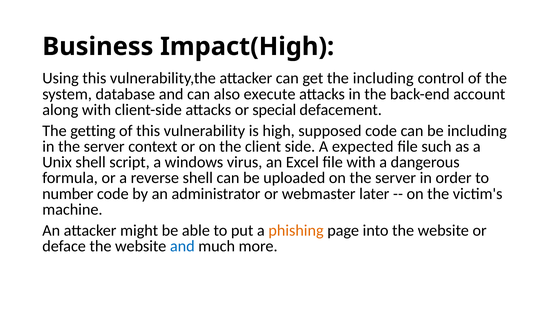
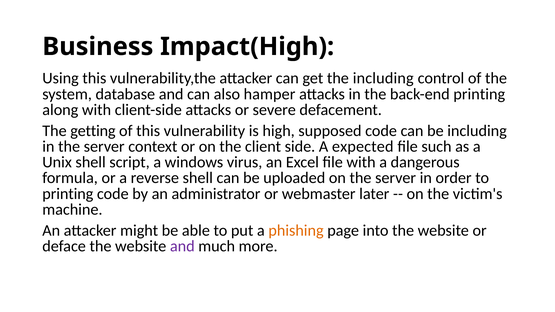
execute: execute -> hamper
back-end account: account -> printing
special: special -> severe
number at (68, 194): number -> printing
and at (182, 246) colour: blue -> purple
